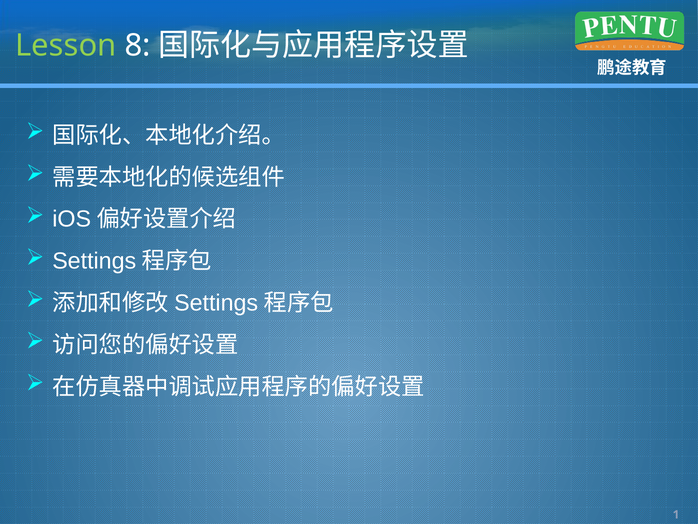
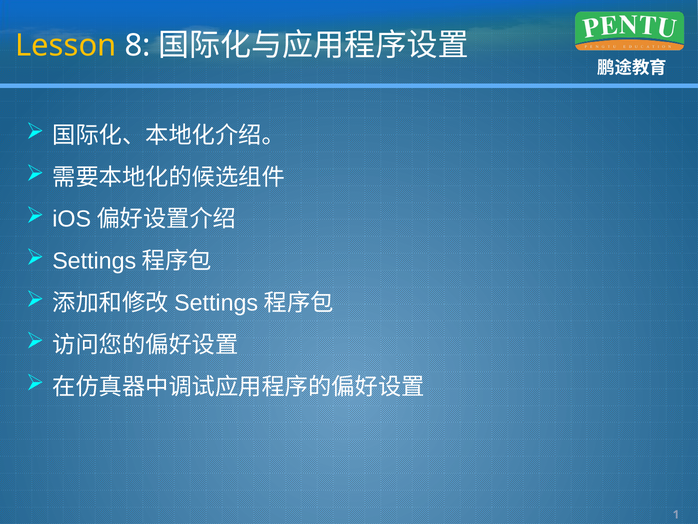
Lesson colour: light green -> yellow
